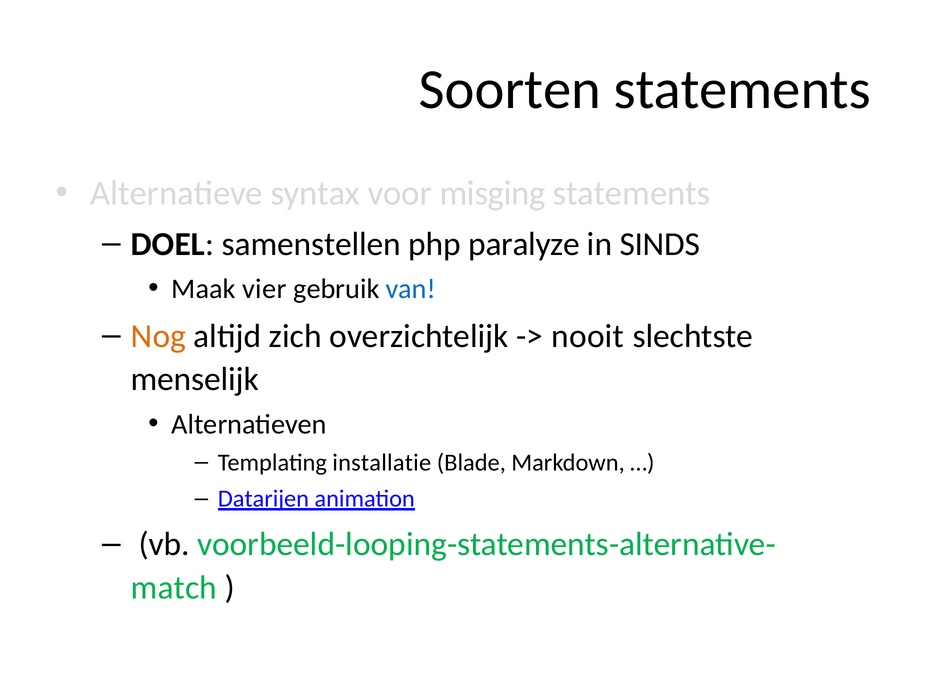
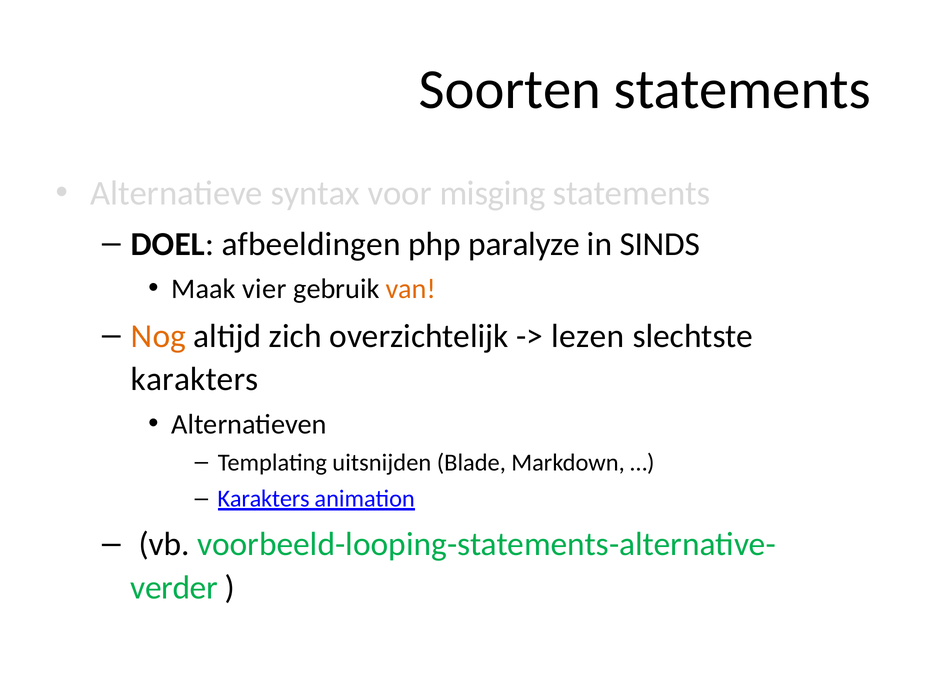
samenstellen: samenstellen -> afbeeldingen
van colour: blue -> orange
nooit: nooit -> lezen
menselijk at (195, 379): menselijk -> karakters
installatie: installatie -> uitsnijden
Datarijen at (263, 499): Datarijen -> Karakters
match: match -> verder
